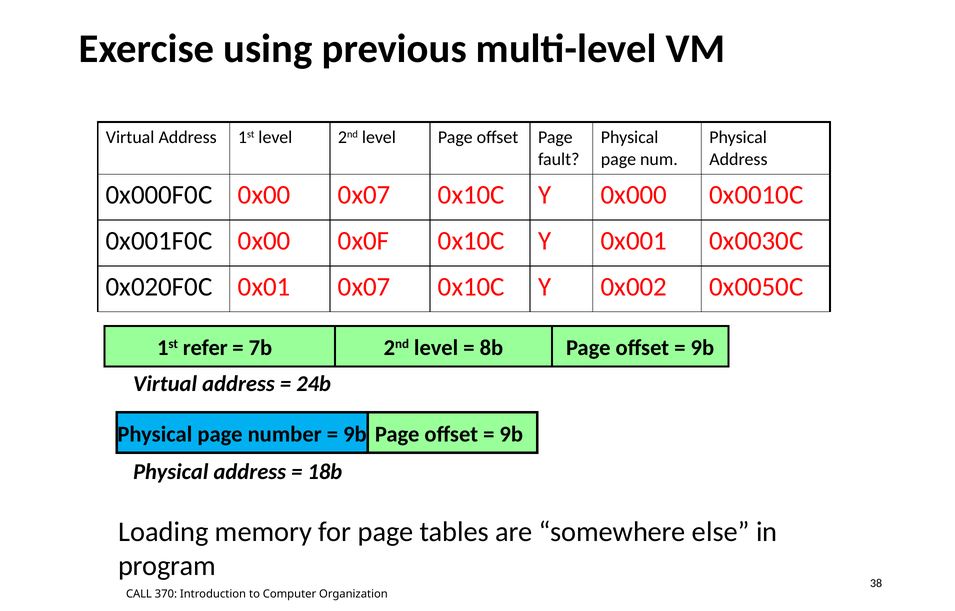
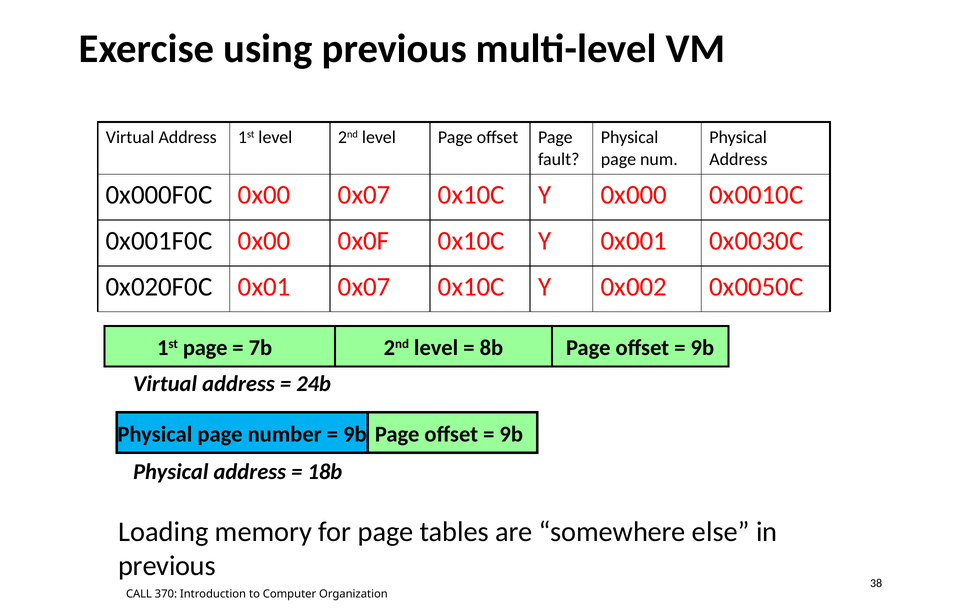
1st refer: refer -> page
program at (167, 565): program -> previous
